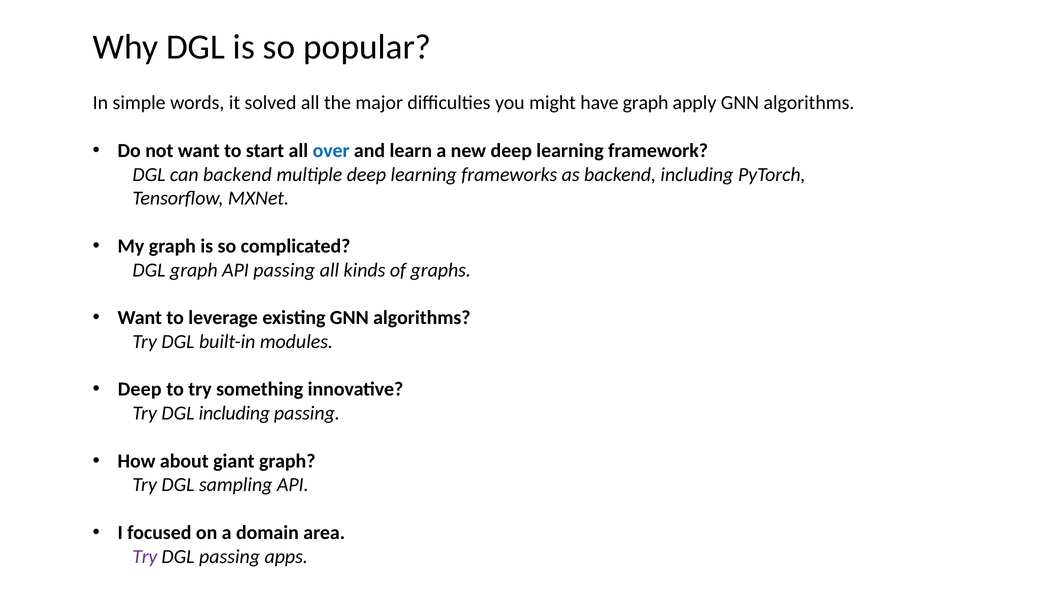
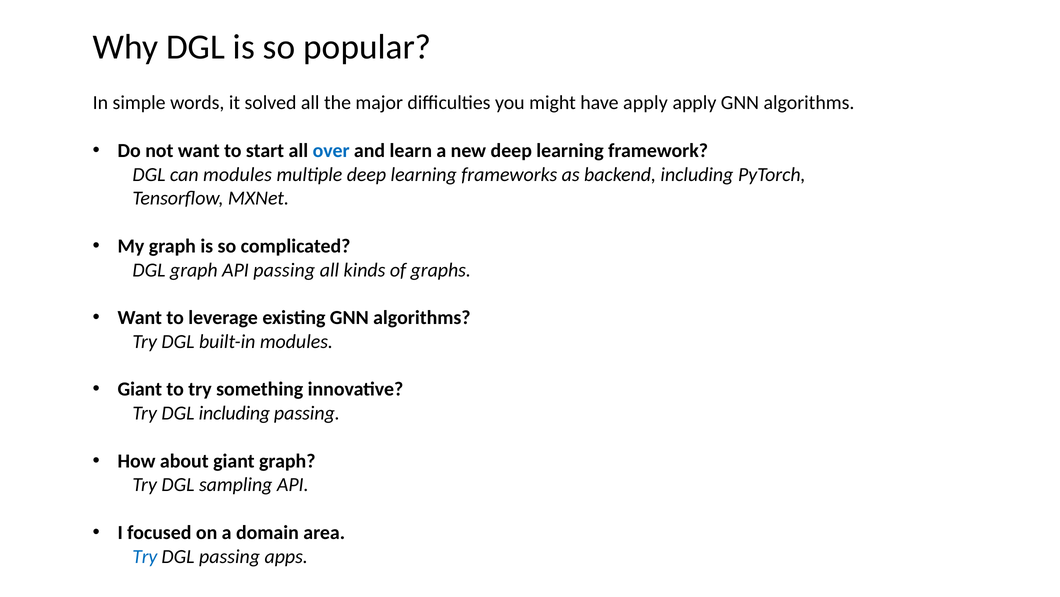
have graph: graph -> apply
can backend: backend -> modules
Deep at (140, 389): Deep -> Giant
Try at (145, 556) colour: purple -> blue
